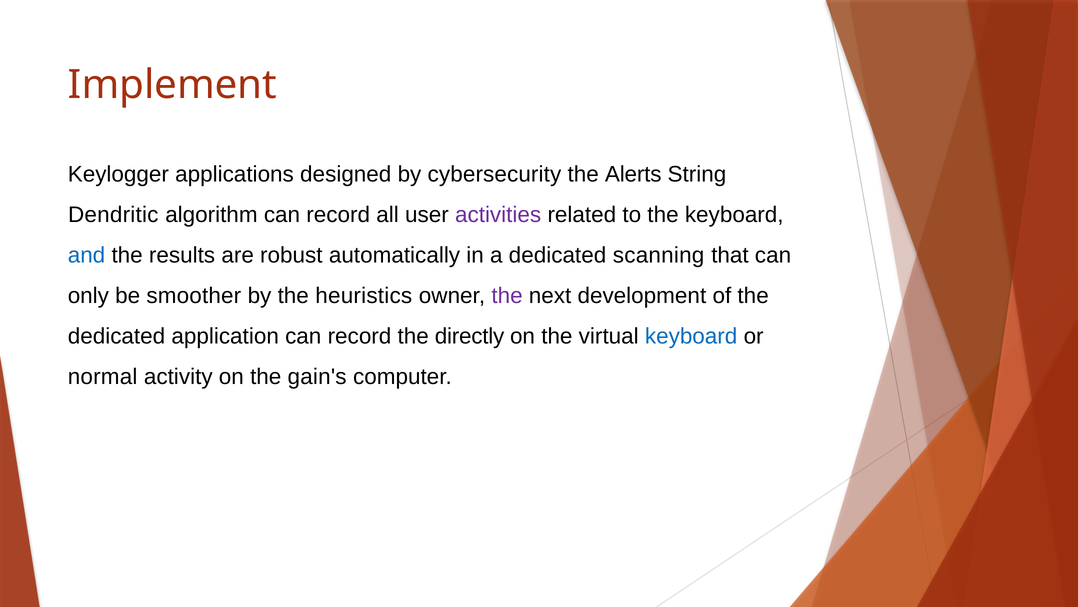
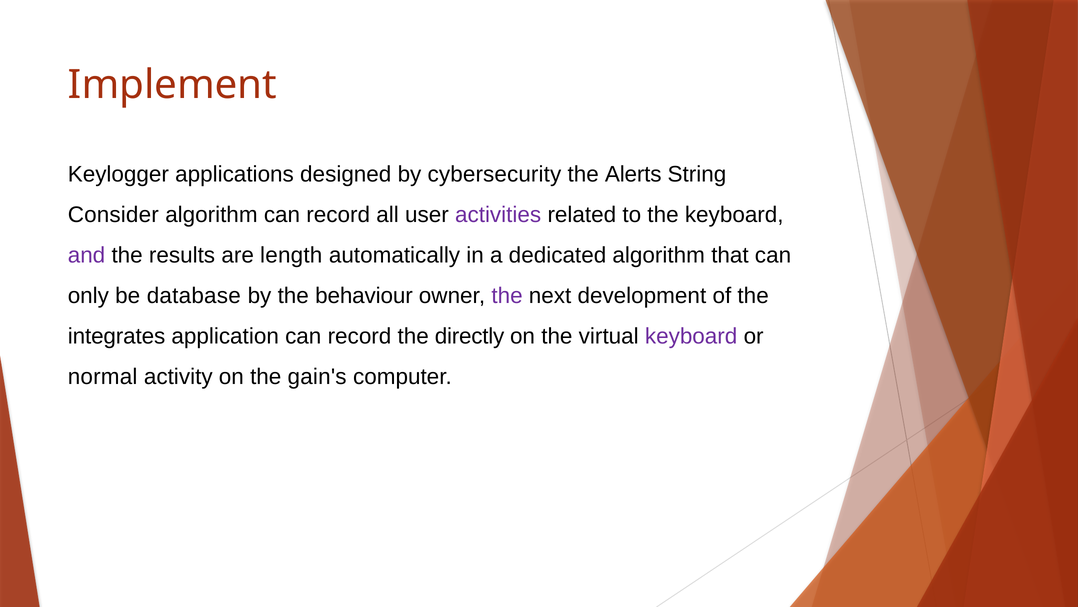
Dendritic: Dendritic -> Consider
and colour: blue -> purple
robust: robust -> length
dedicated scanning: scanning -> algorithm
smoother: smoother -> database
heuristics: heuristics -> behaviour
dedicated at (116, 336): dedicated -> integrates
keyboard at (691, 336) colour: blue -> purple
